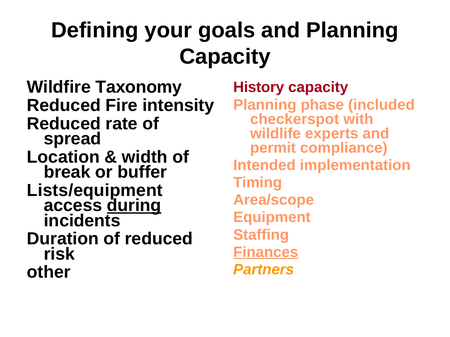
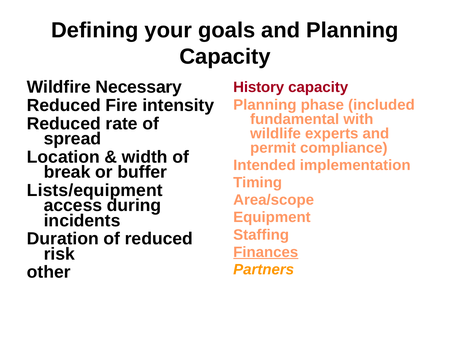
Taxonomy: Taxonomy -> Necessary
checkerspot: checkerspot -> fundamental
during underline: present -> none
